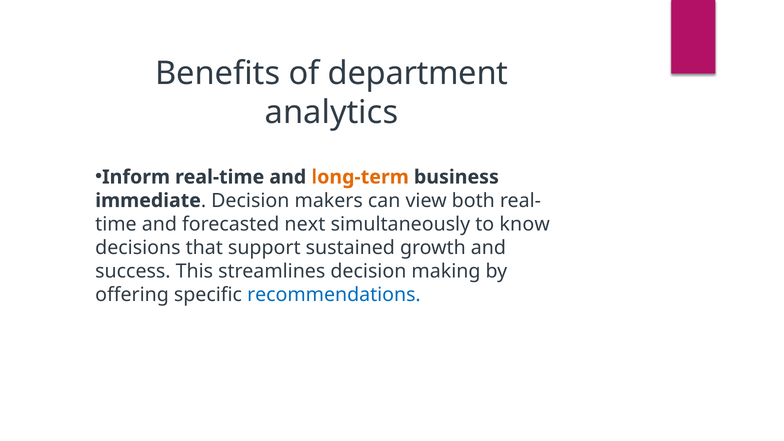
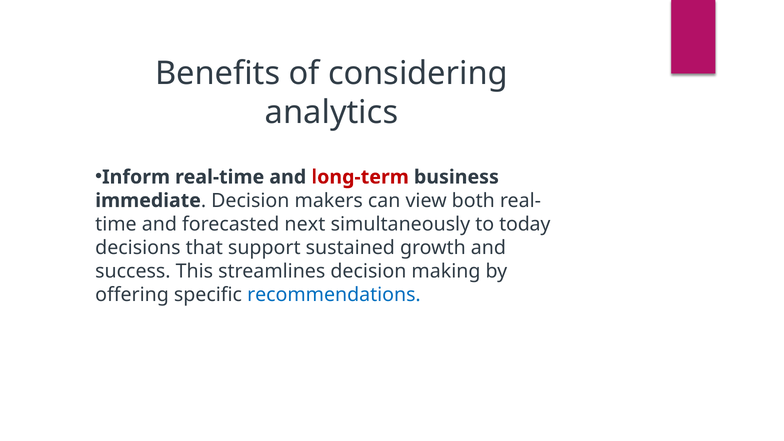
department: department -> considering
long-term colour: orange -> red
know: know -> today
